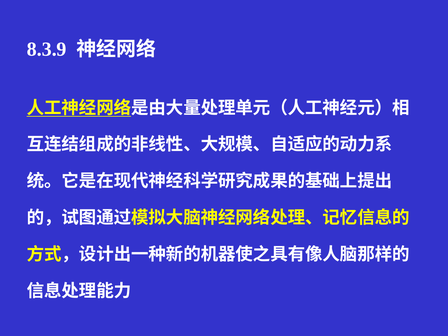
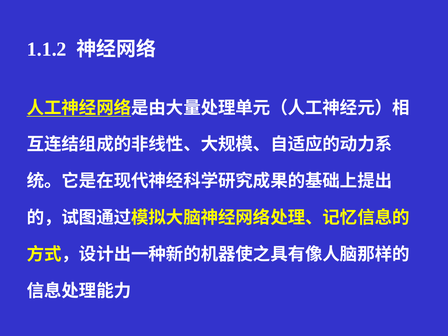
8.3.9: 8.3.9 -> 1.1.2
